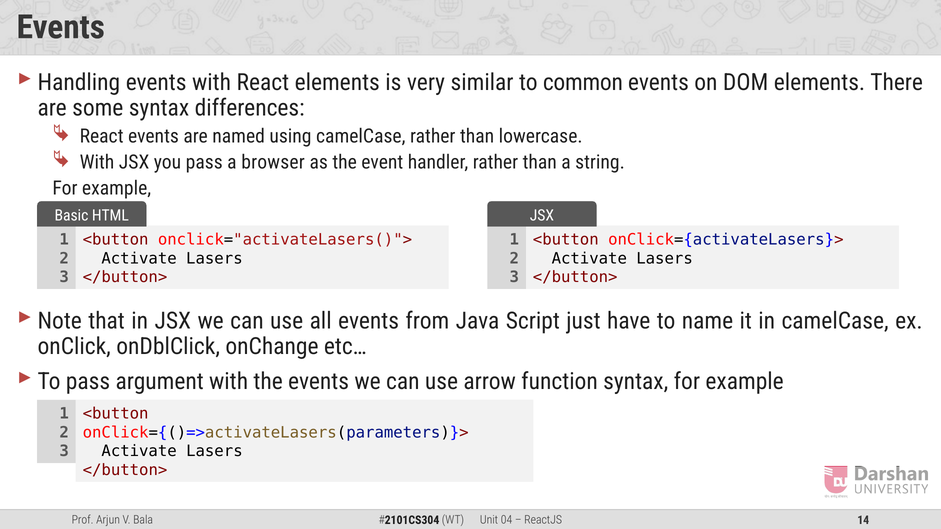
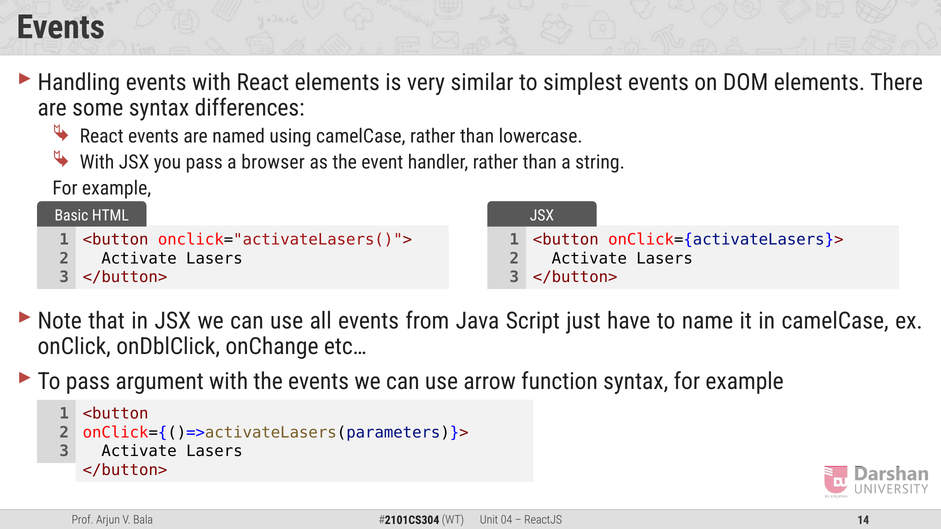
common: common -> simplest
